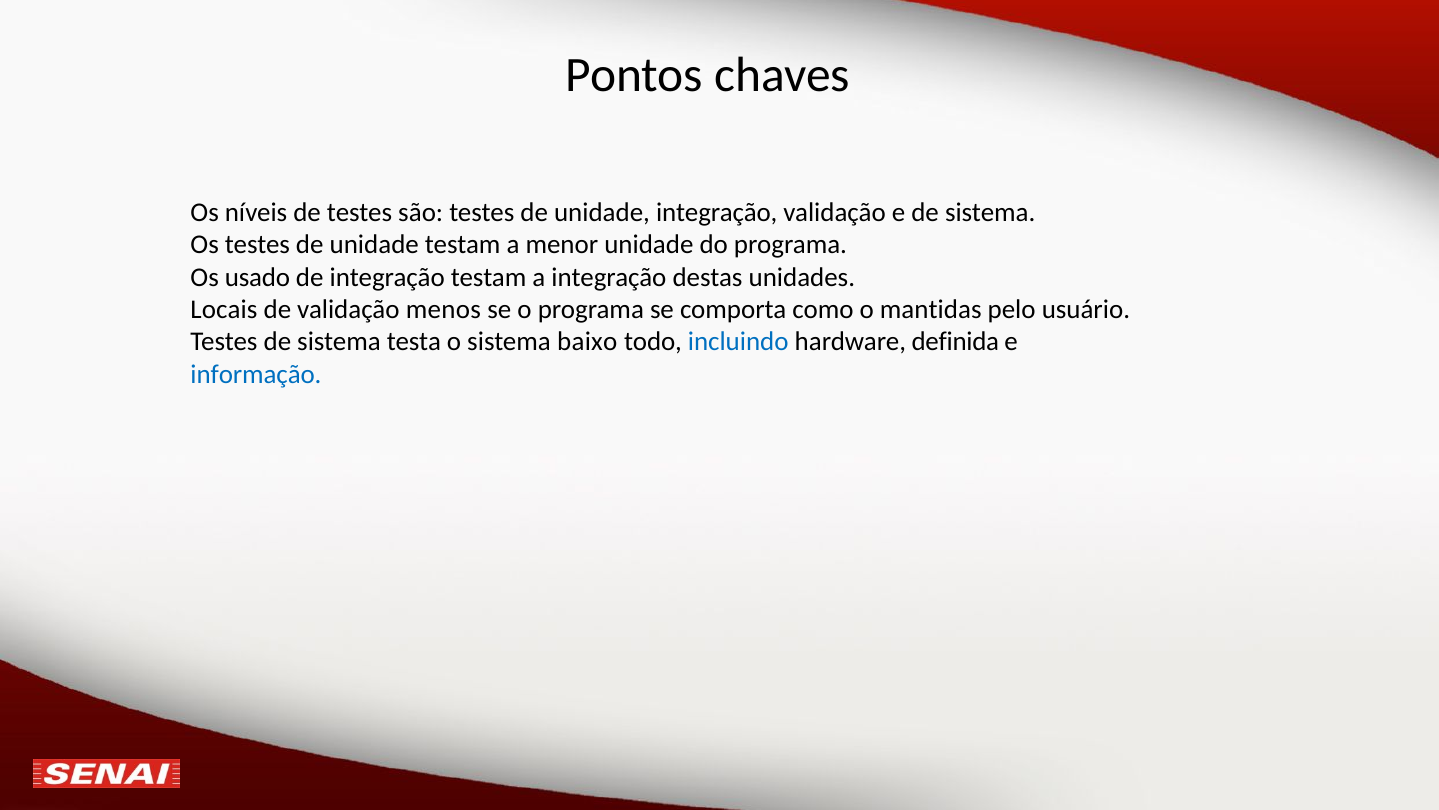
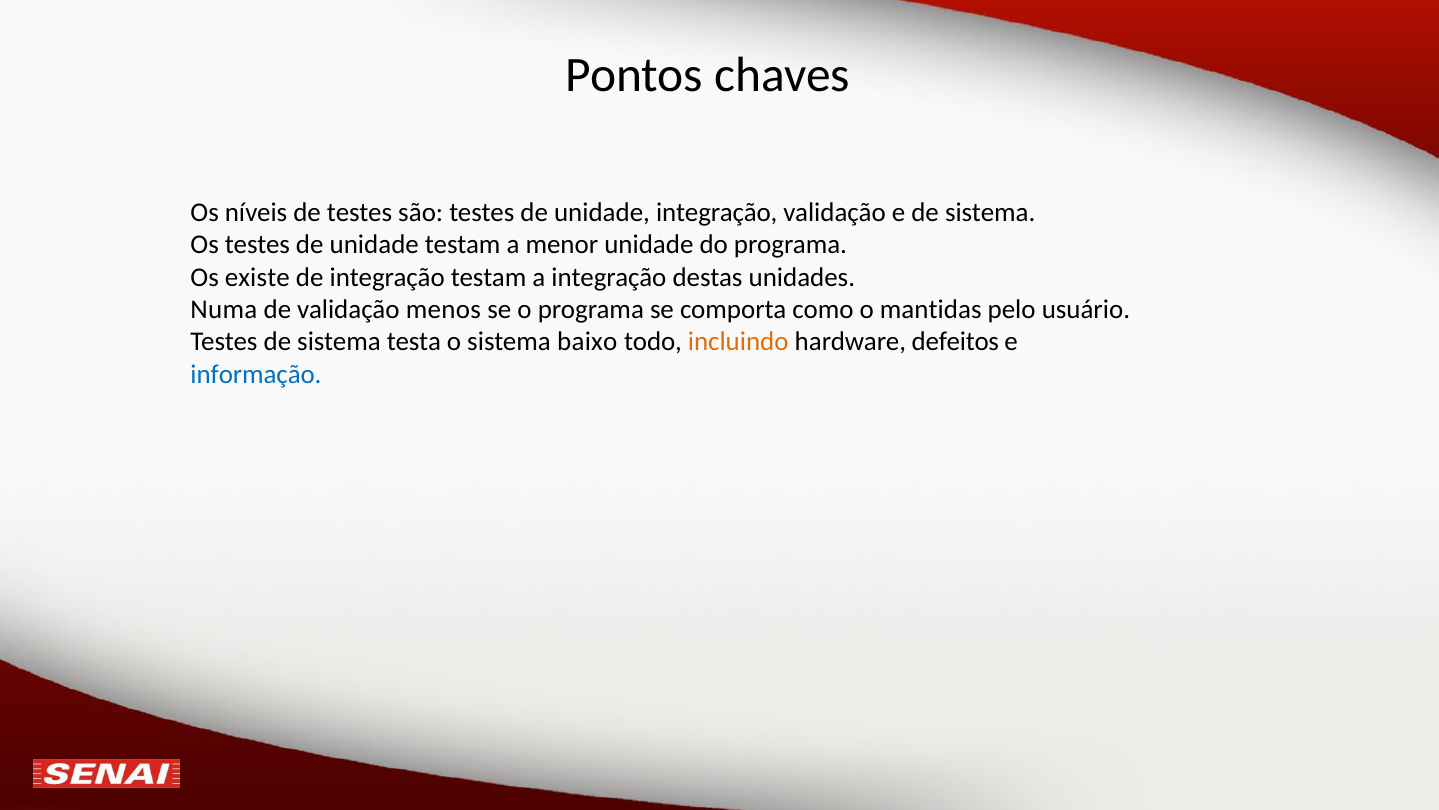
usado: usado -> existe
Locais: Locais -> Numa
incluindo colour: blue -> orange
definida: definida -> defeitos
